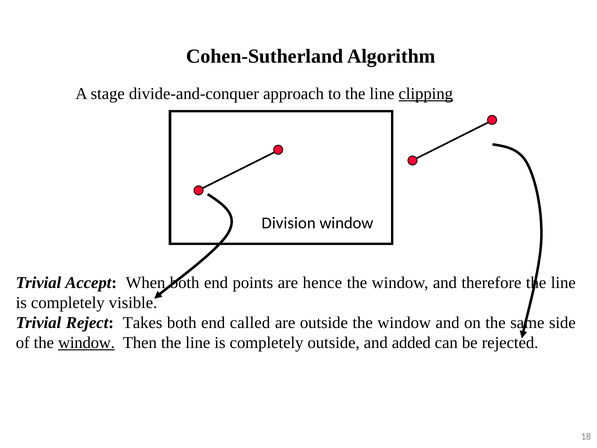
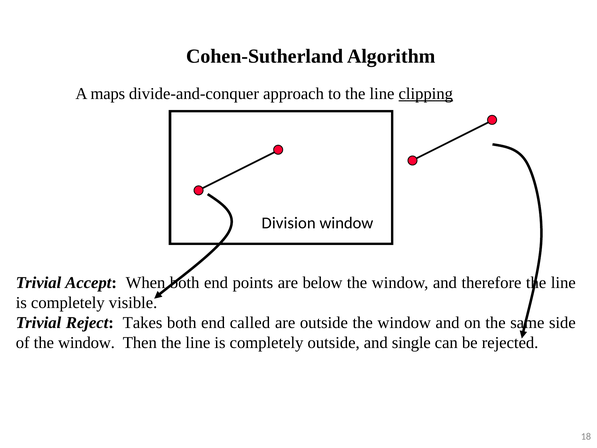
stage: stage -> maps
hence: hence -> below
window at (86, 342) underline: present -> none
added: added -> single
